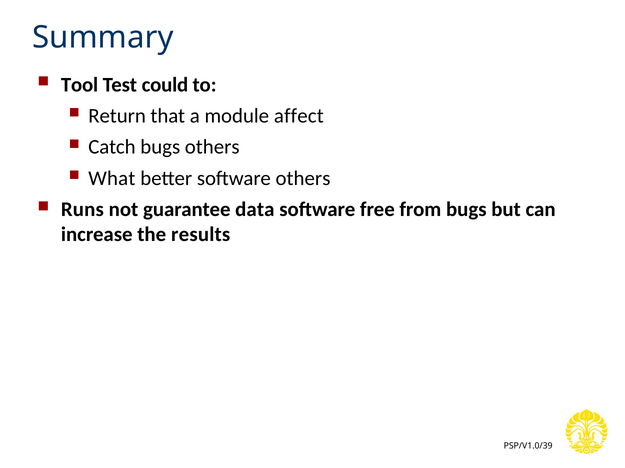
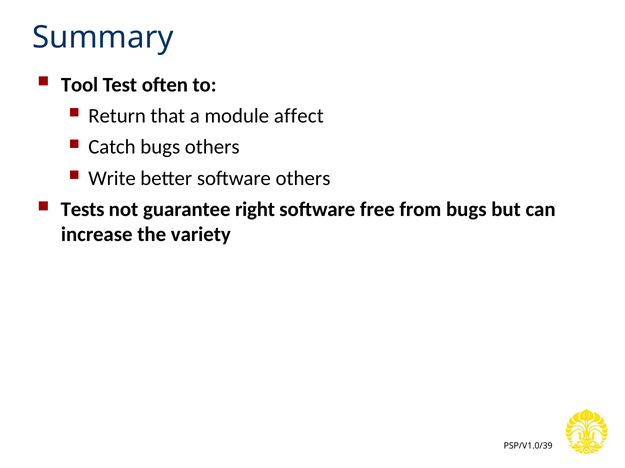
could: could -> often
What: What -> Write
Runs: Runs -> Tests
data: data -> right
results: results -> variety
